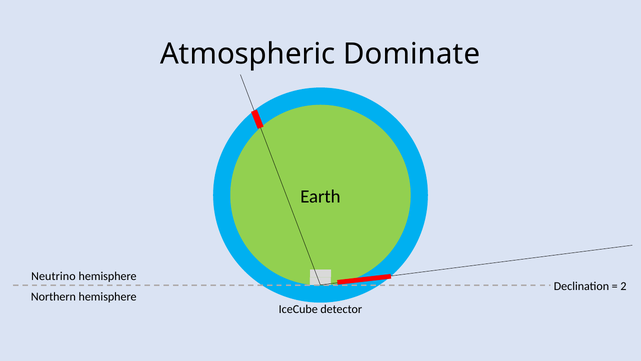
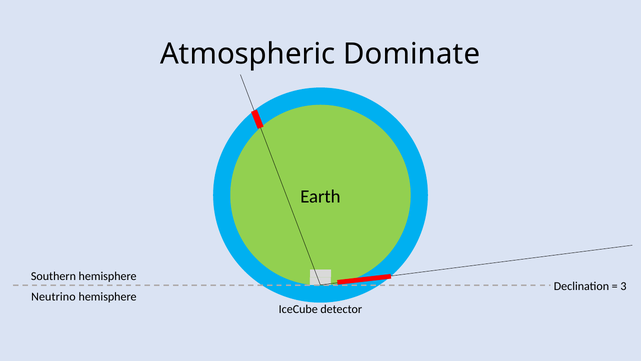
Neutrino: Neutrino -> Southern
2: 2 -> 3
Northern: Northern -> Neutrino
